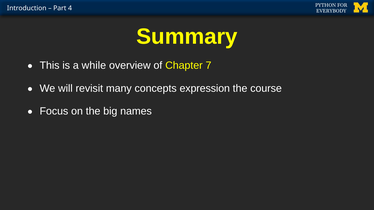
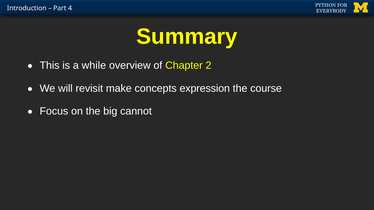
7: 7 -> 2
many: many -> make
names: names -> cannot
